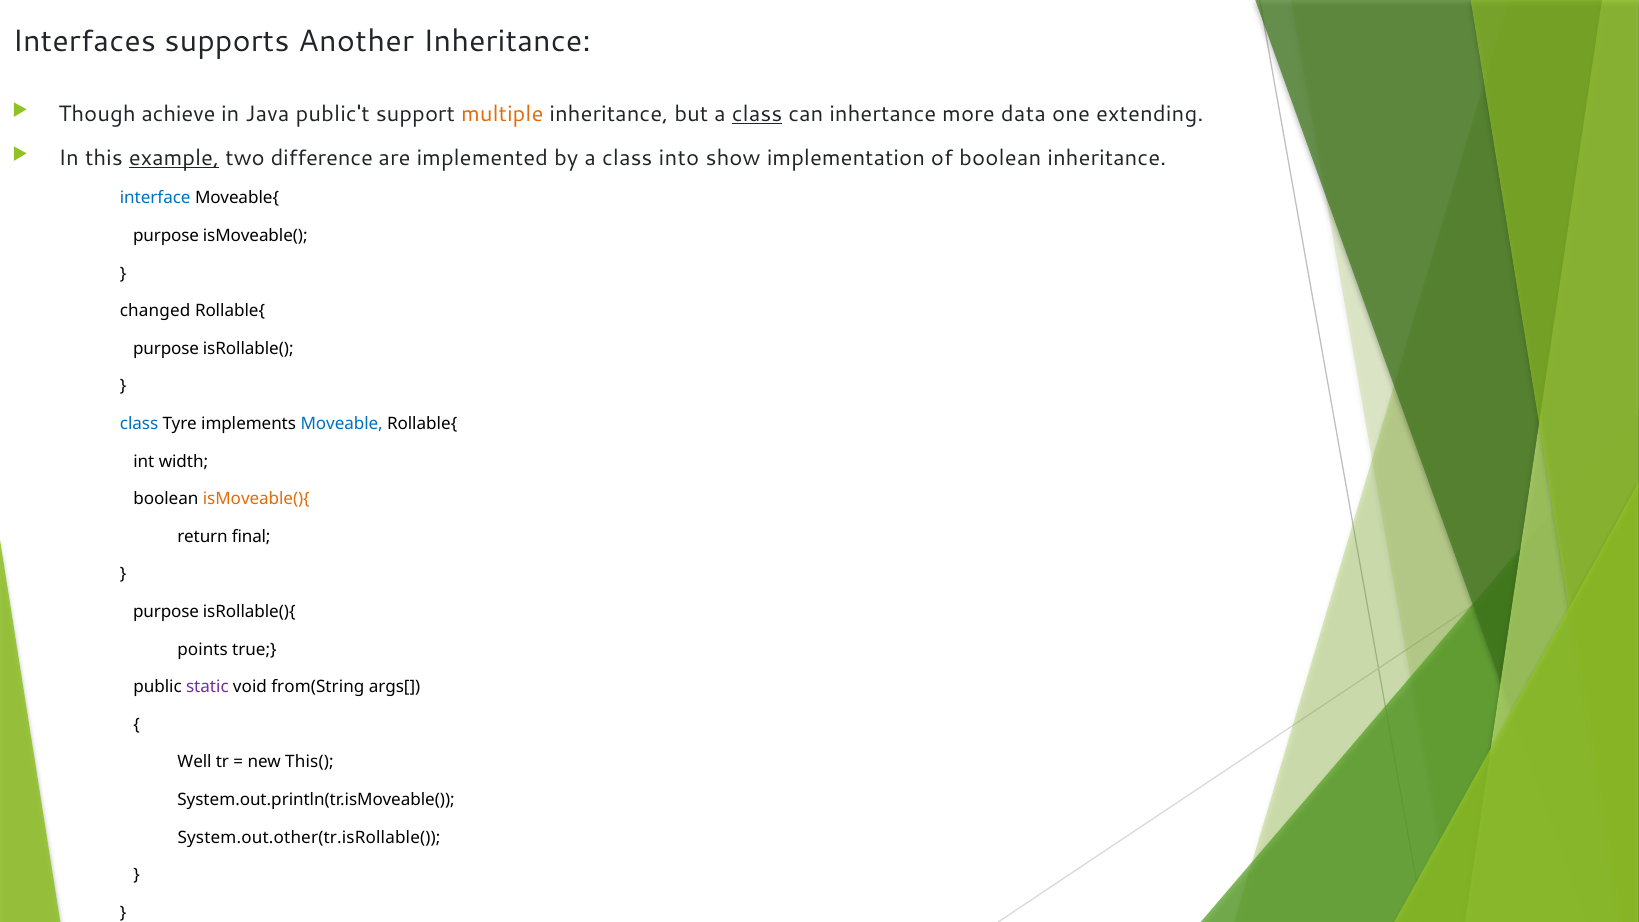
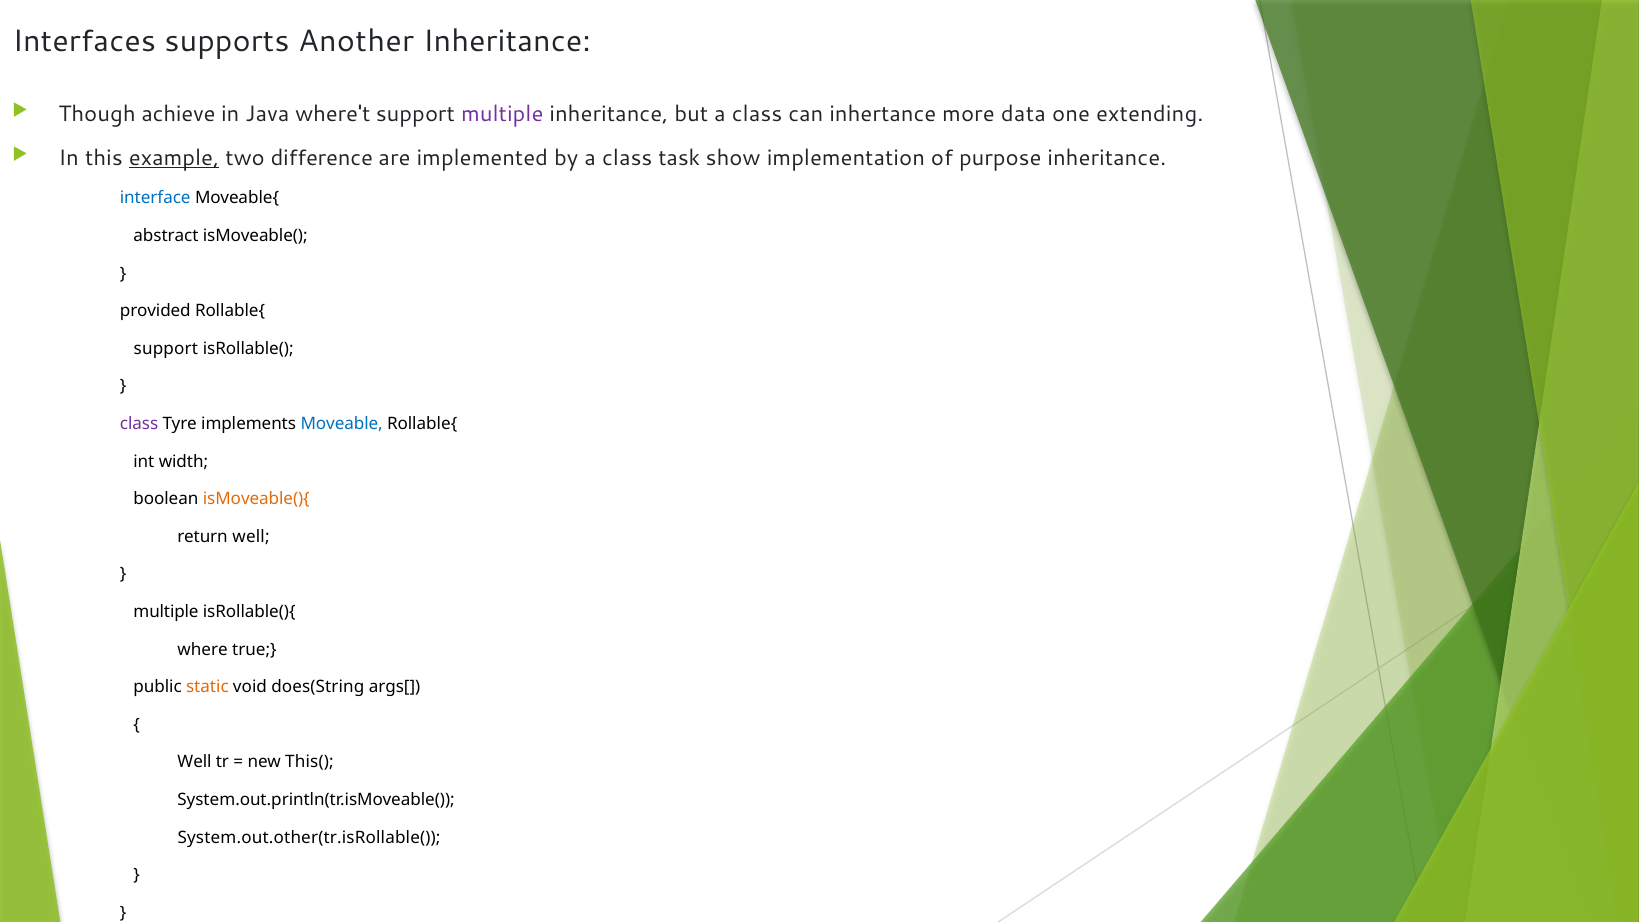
public't: public't -> where't
multiple at (502, 114) colour: orange -> purple
class at (757, 114) underline: present -> none
into: into -> task
of boolean: boolean -> purpose
purpose at (166, 236): purpose -> abstract
changed: changed -> provided
purpose at (166, 349): purpose -> support
class at (139, 424) colour: blue -> purple
return final: final -> well
purpose at (166, 612): purpose -> multiple
points: points -> where
static colour: purple -> orange
from(String: from(String -> does(String
